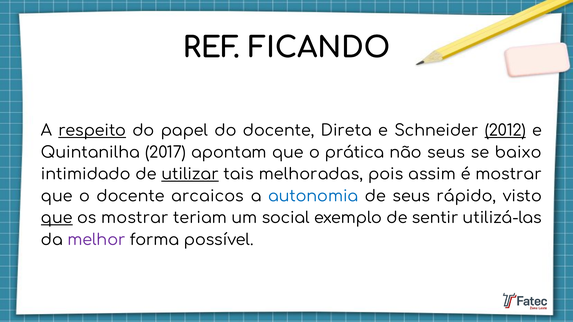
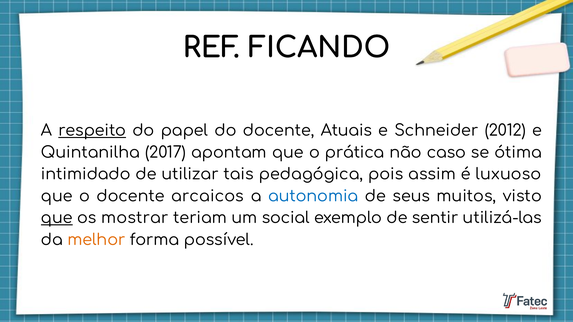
Direta: Direta -> Atuais
2012 underline: present -> none
não seus: seus -> caso
baixo: baixo -> ótima
utilizar underline: present -> none
melhoradas: melhoradas -> pedagógica
é mostrar: mostrar -> luxuoso
rápido: rápido -> muitos
melhor colour: purple -> orange
